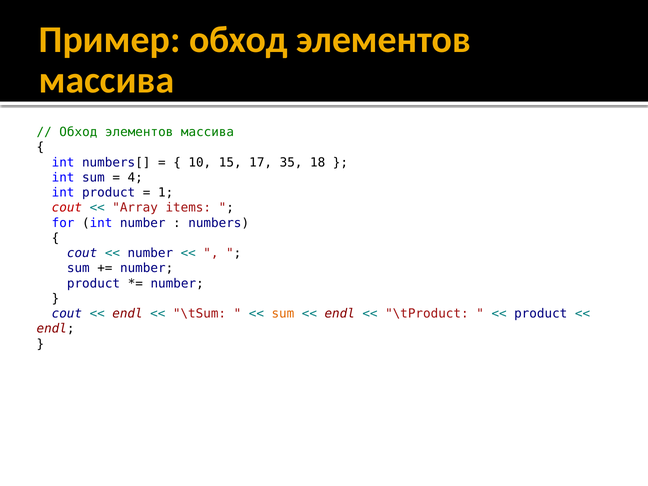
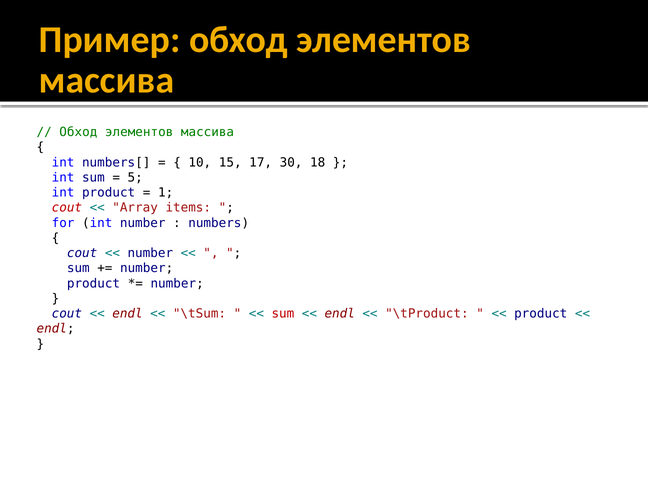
35: 35 -> 30
4: 4 -> 5
sum at (283, 314) colour: orange -> red
